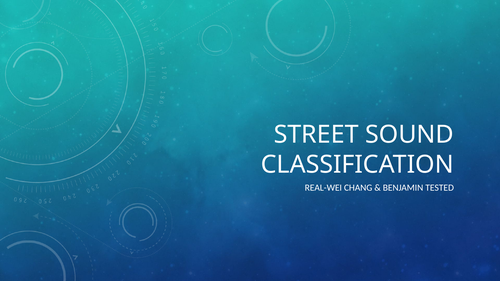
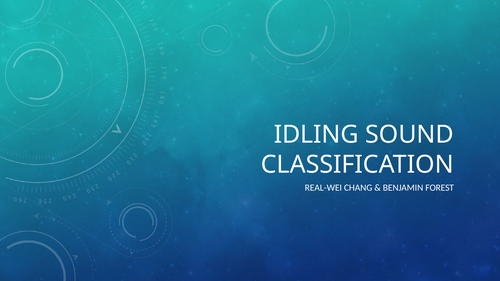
STREET: STREET -> IDLING
TESTED: TESTED -> FOREST
